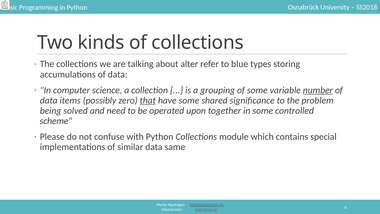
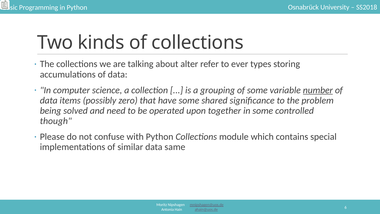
blue: blue -> ever
that underline: present -> none
scheme: scheme -> though
